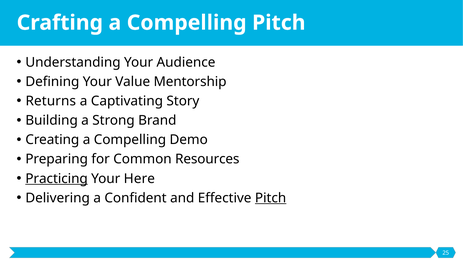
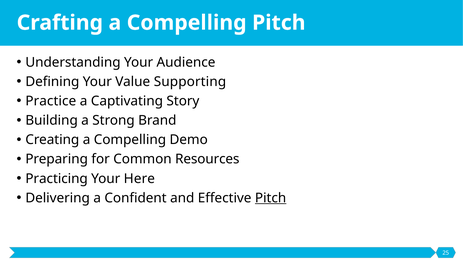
Mentorship: Mentorship -> Supporting
Returns: Returns -> Practice
Practicing underline: present -> none
